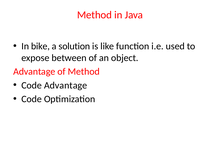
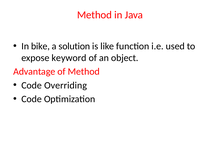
between: between -> keyword
Code Advantage: Advantage -> Overriding
